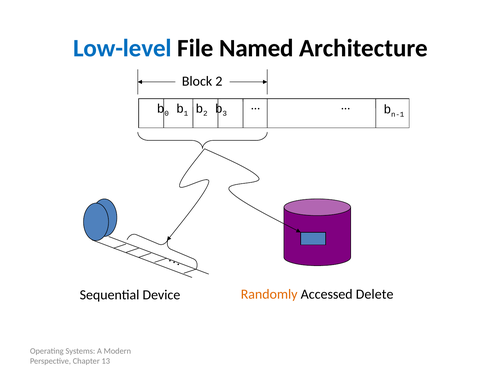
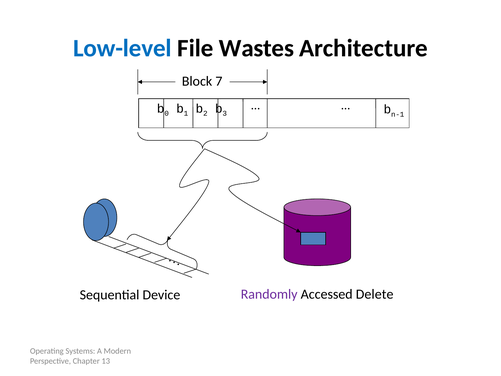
Named: Named -> Wastes
Block 2: 2 -> 7
Randomly colour: orange -> purple
